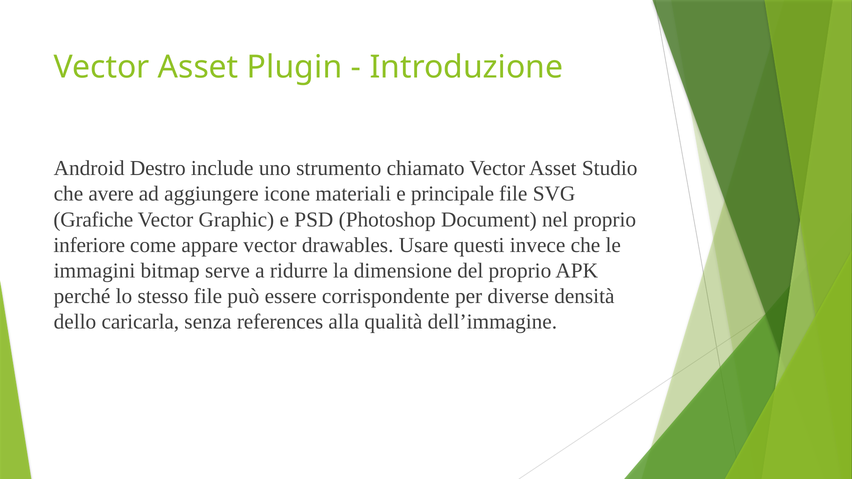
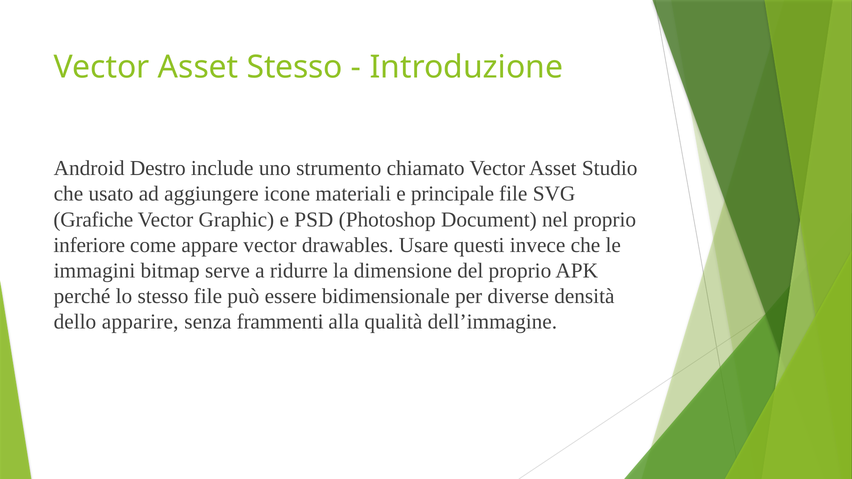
Asset Plugin: Plugin -> Stesso
avere: avere -> usato
corrispondente: corrispondente -> bidimensionale
caricarla: caricarla -> apparire
references: references -> frammenti
